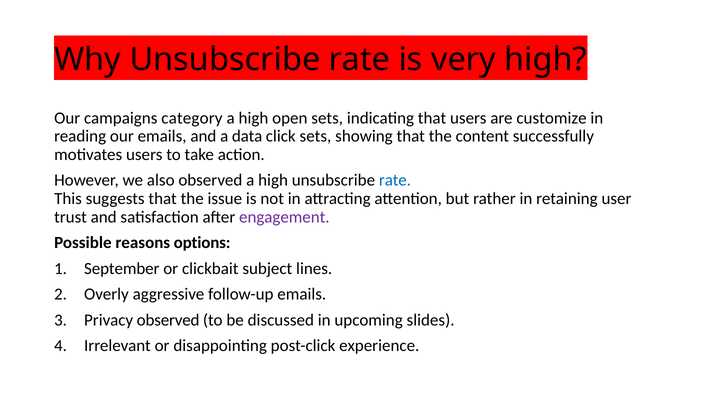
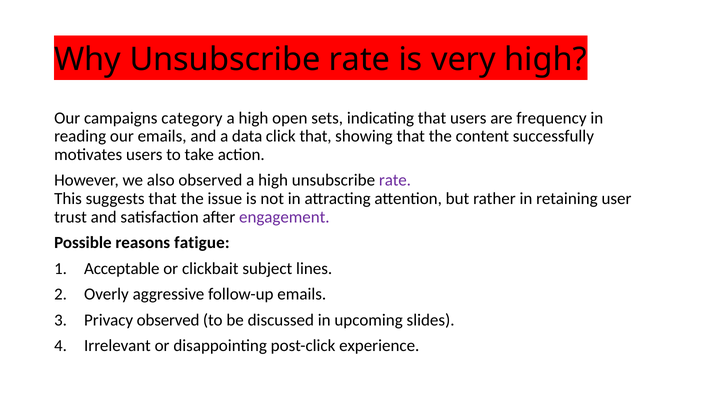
customize: customize -> frequency
click sets: sets -> that
rate at (395, 181) colour: blue -> purple
options: options -> fatigue
September: September -> Acceptable
